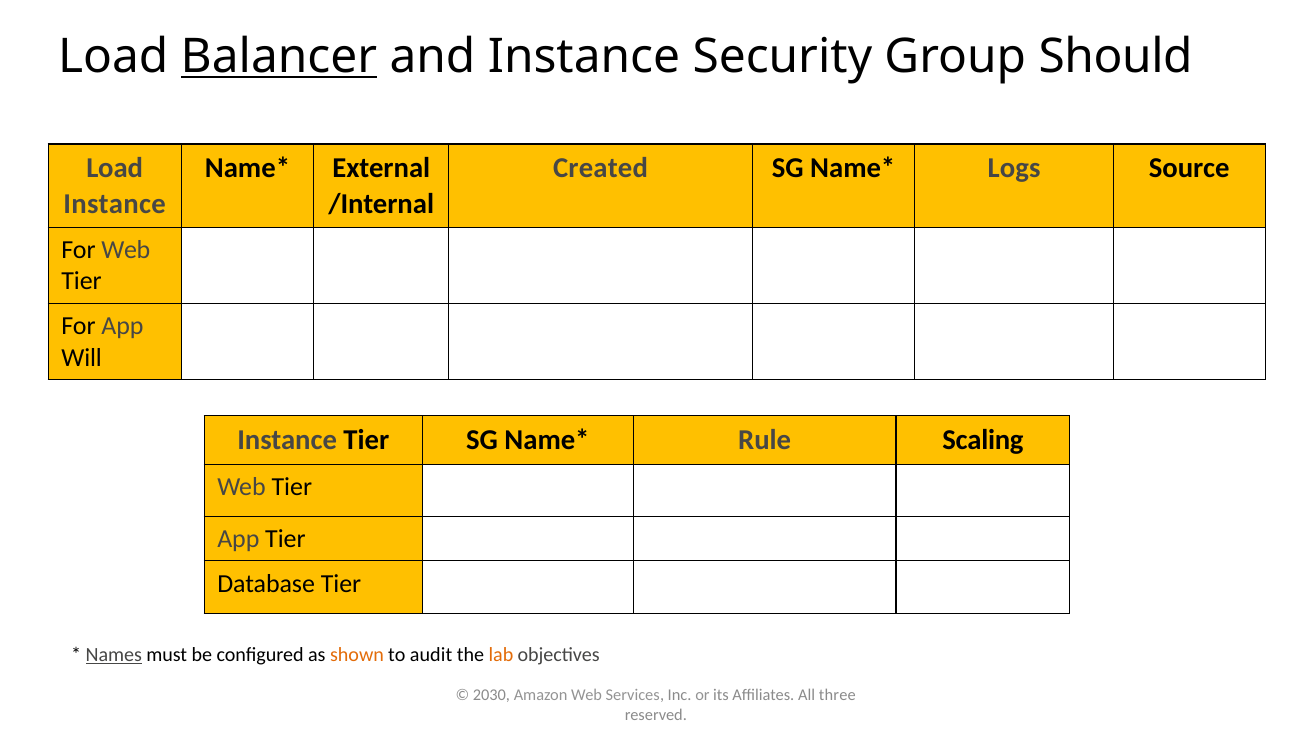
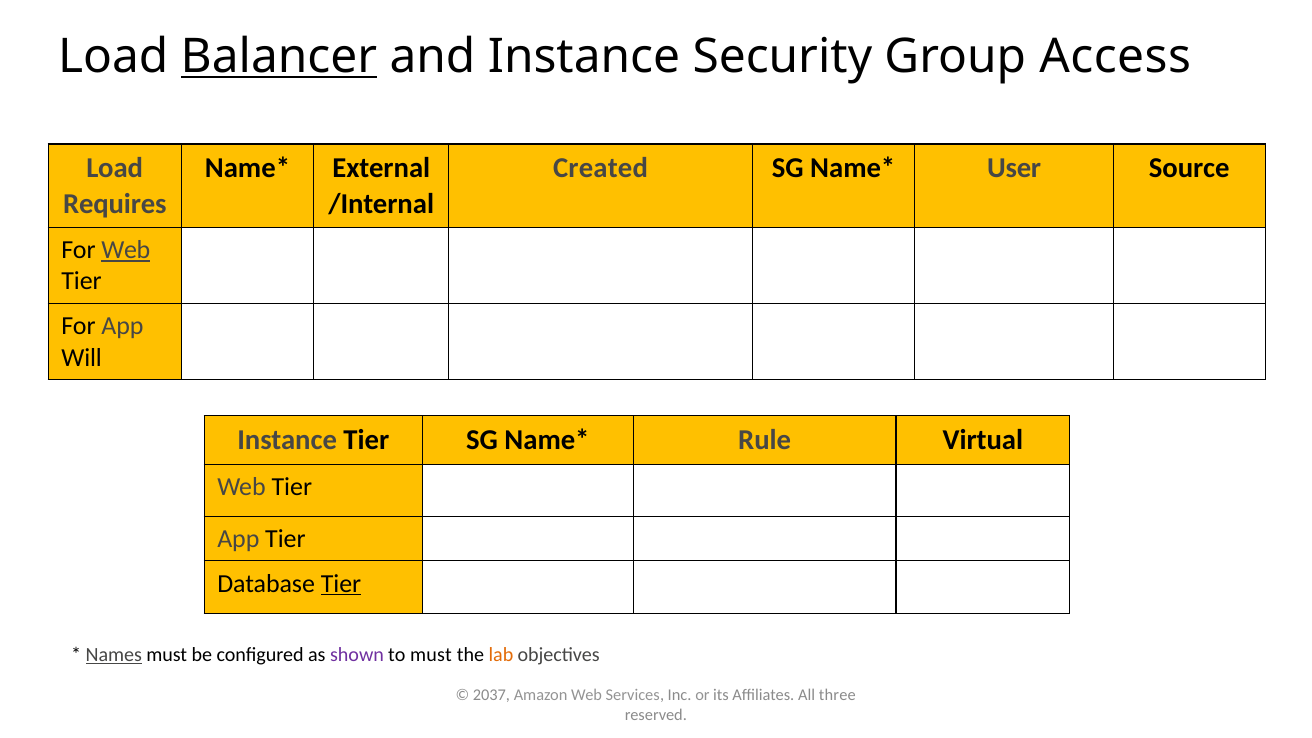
Should: Should -> Access
Logs: Logs -> User
Instance at (115, 204): Instance -> Requires
Web at (126, 250) underline: none -> present
Scaling: Scaling -> Virtual
Tier at (341, 583) underline: none -> present
shown colour: orange -> purple
to audit: audit -> must
2030: 2030 -> 2037
